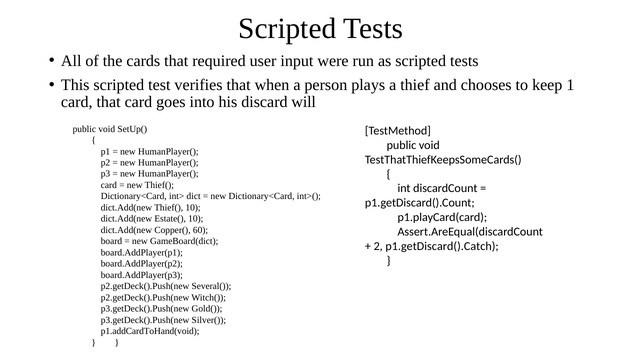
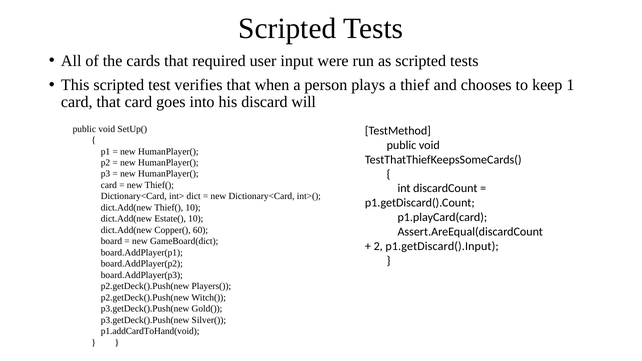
p1.getDiscard().Catch: p1.getDiscard().Catch -> p1.getDiscard().Input
Several(: Several( -> Players(
